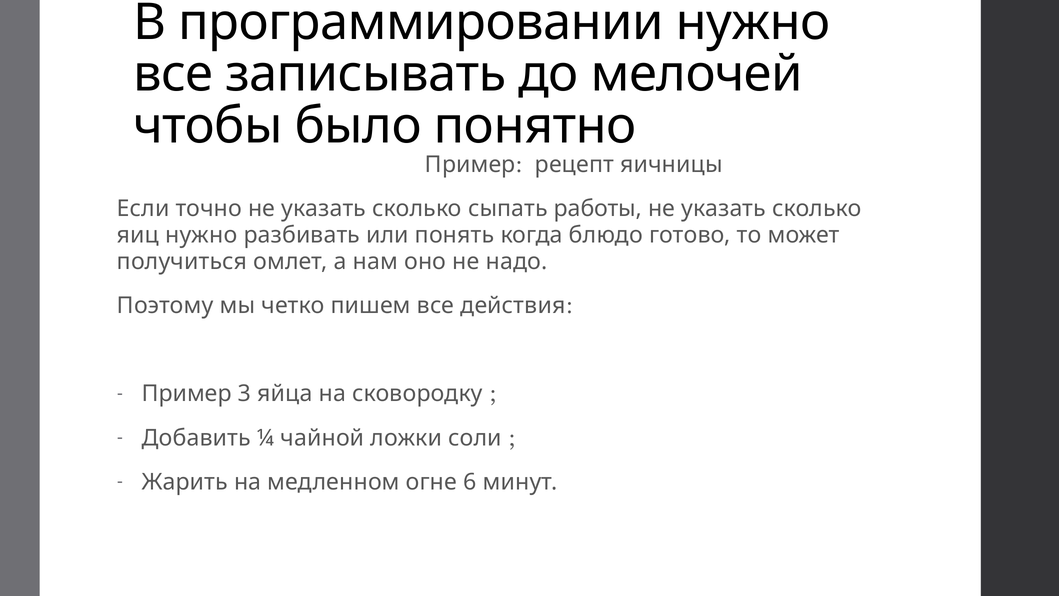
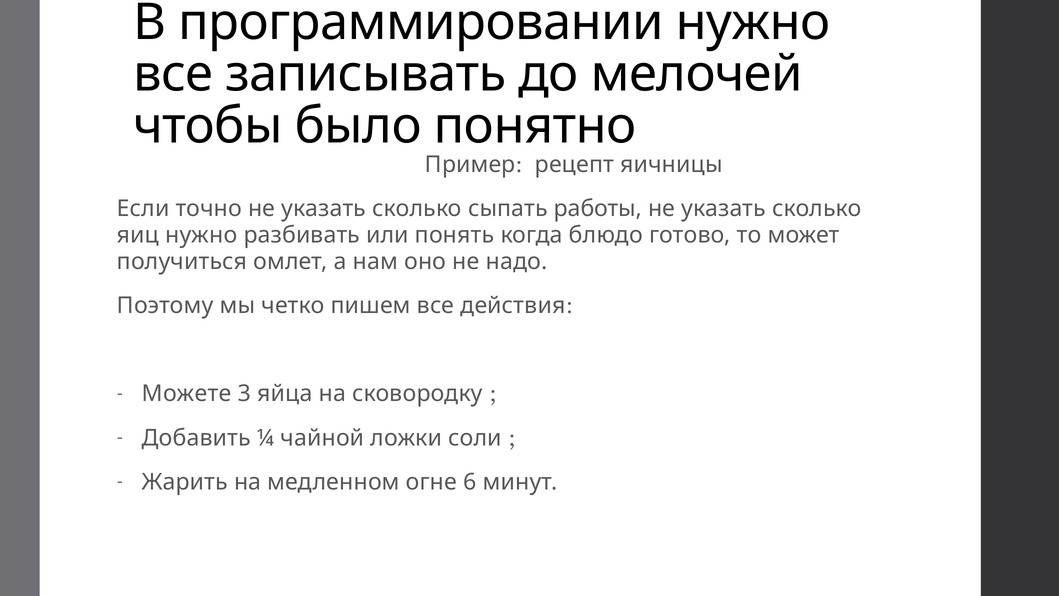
Пример at (187, 394): Пример -> Можете
